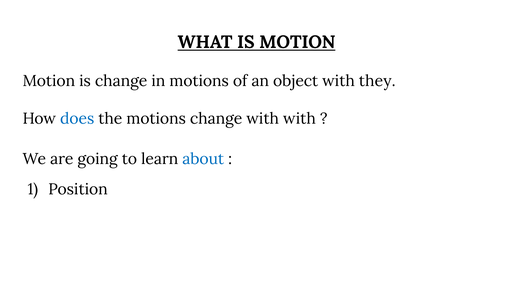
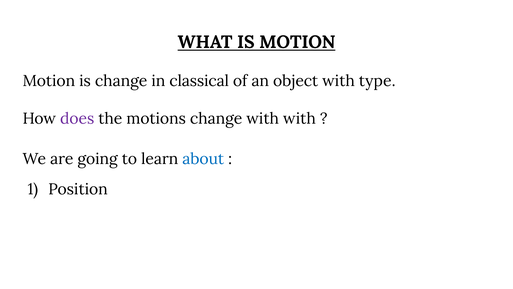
in motions: motions -> classical
they: they -> type
does colour: blue -> purple
